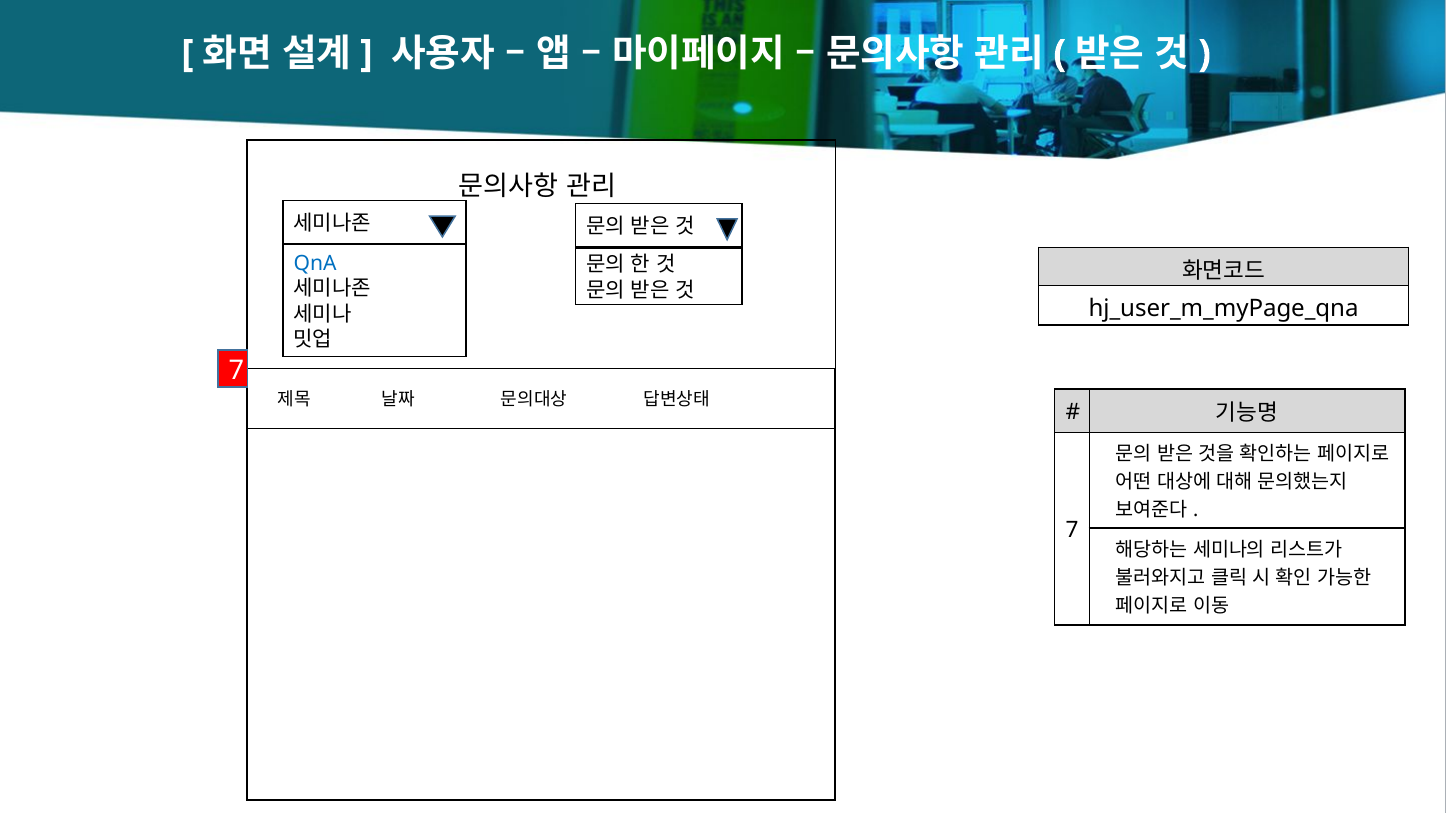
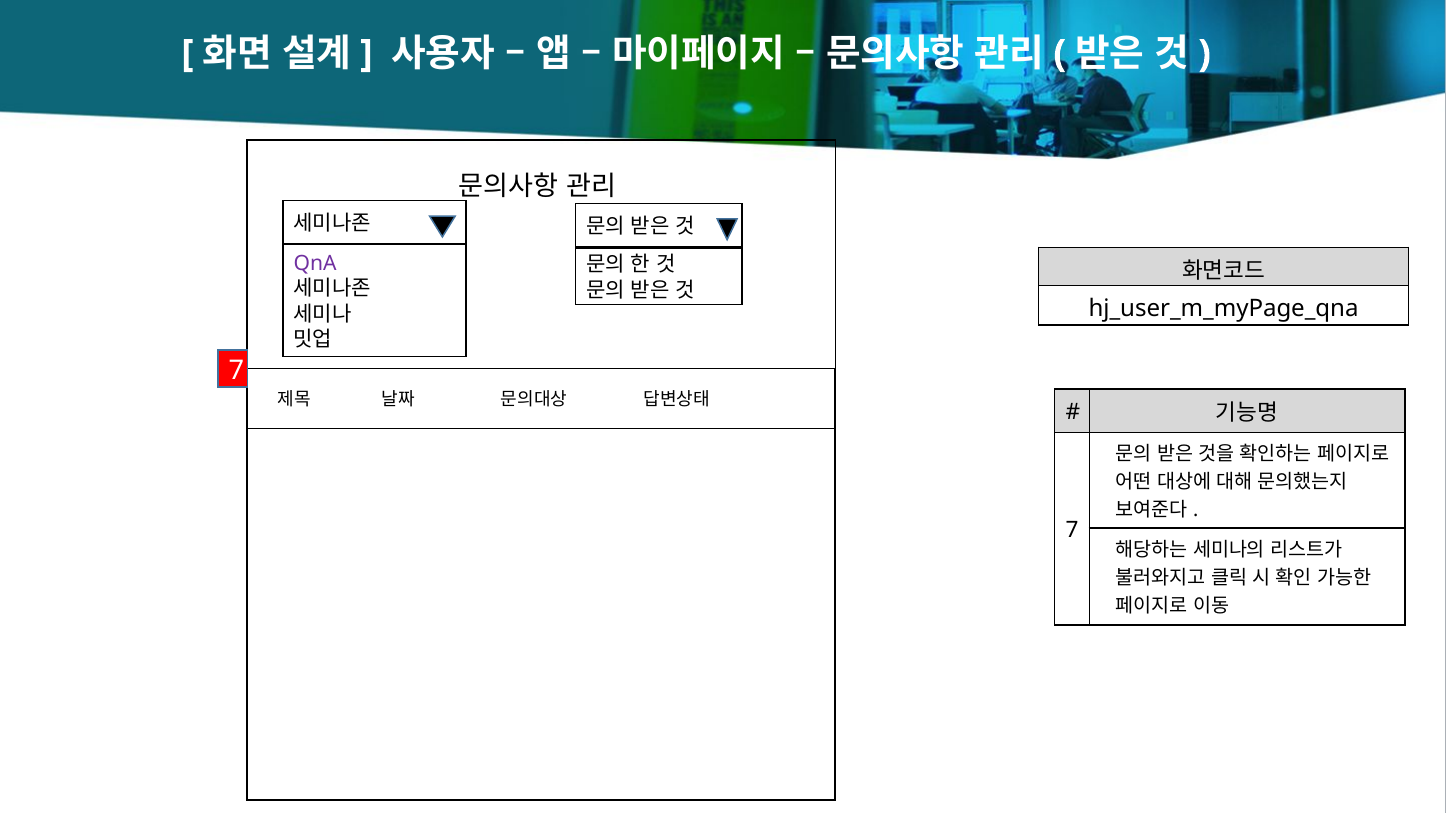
QnA colour: blue -> purple
